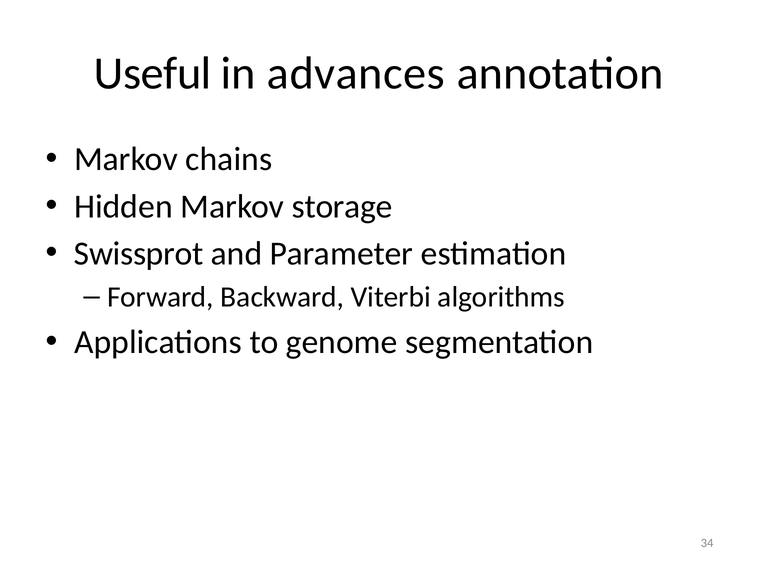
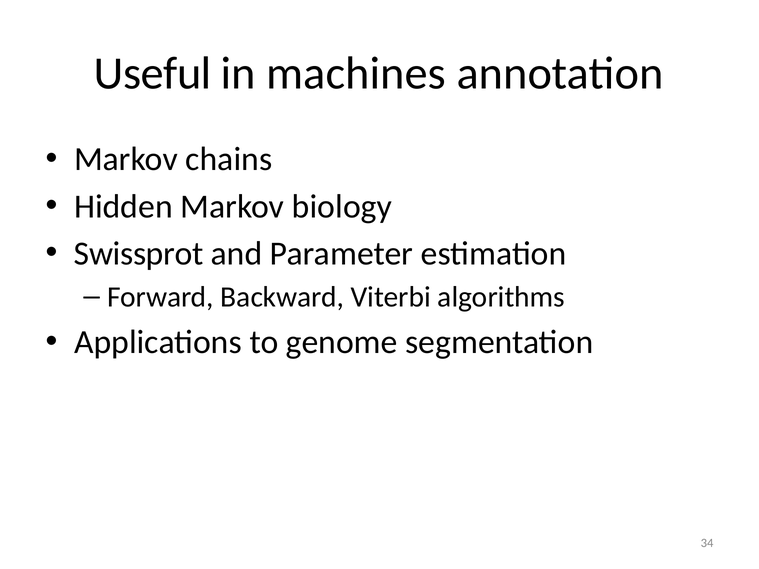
advances: advances -> machines
storage: storage -> biology
